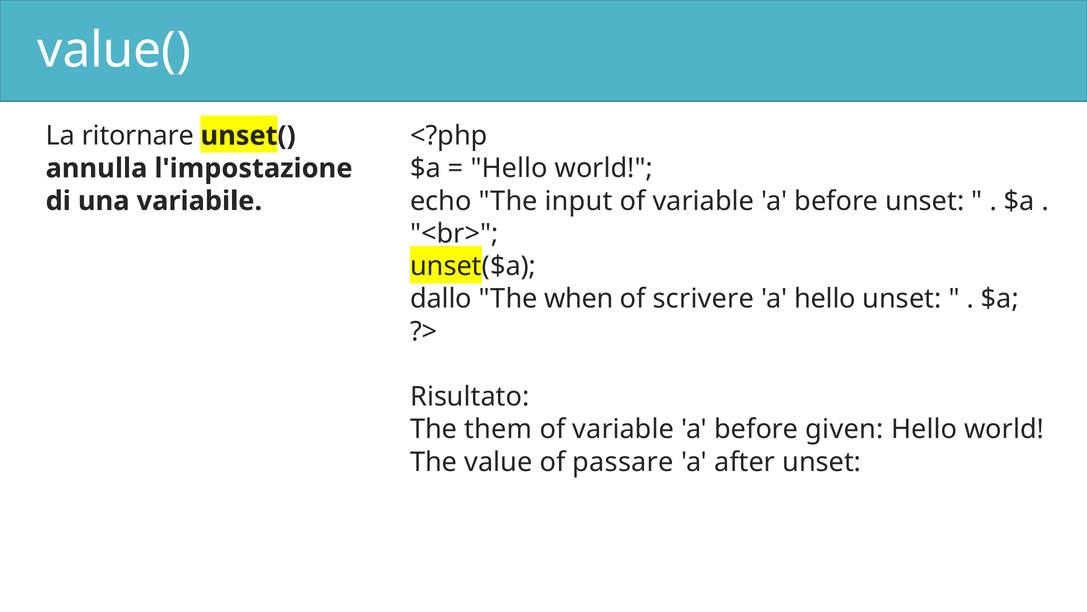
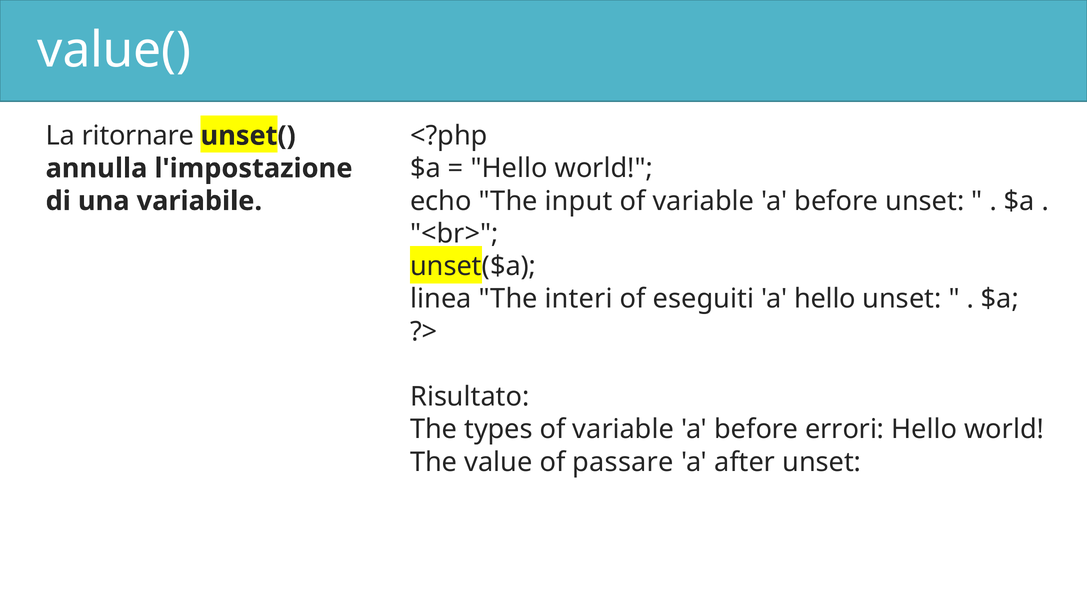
dallo: dallo -> linea
when: when -> interi
scrivere: scrivere -> eseguiti
them: them -> types
given: given -> errori
